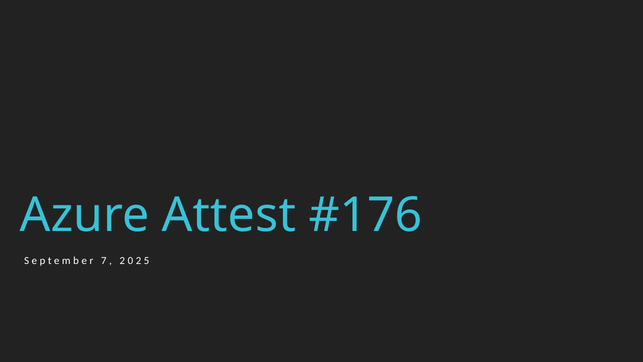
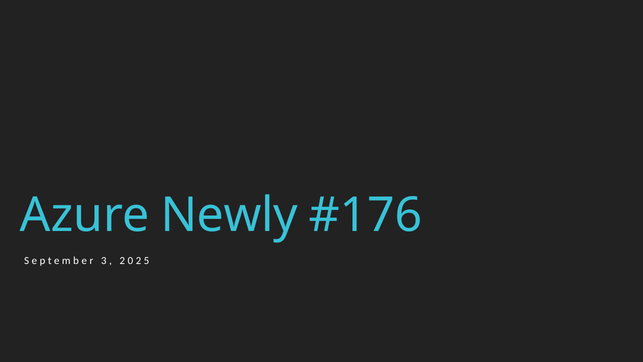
Attest: Attest -> Newly
7: 7 -> 3
